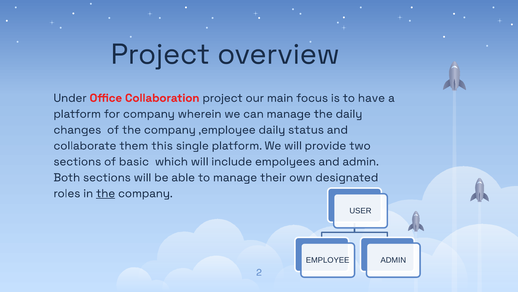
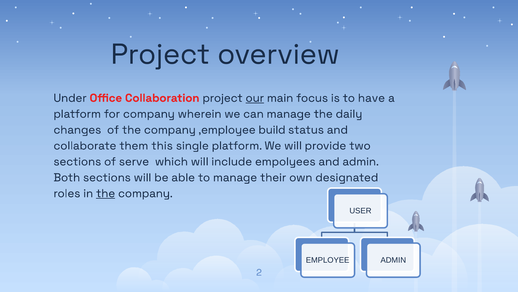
our underline: none -> present
,employee daily: daily -> build
basic: basic -> serve
